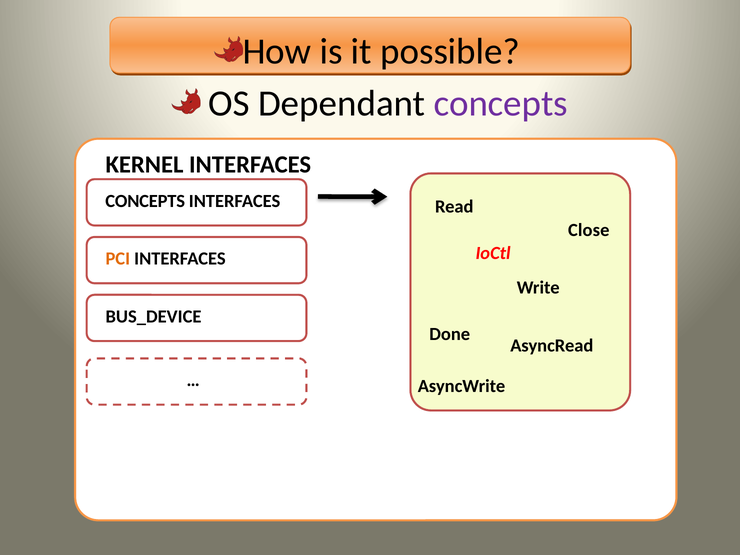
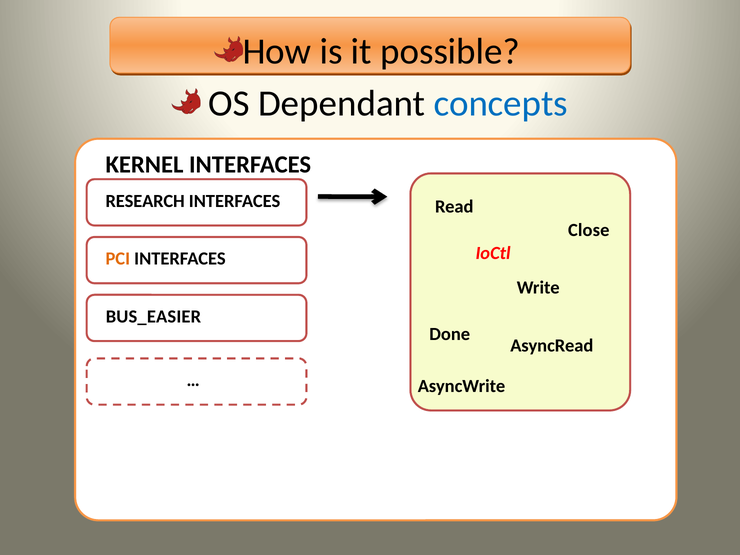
concepts at (501, 104) colour: purple -> blue
CONCEPTS at (145, 201): CONCEPTS -> RESEARCH
BUS_DEVICE: BUS_DEVICE -> BUS_EASIER
